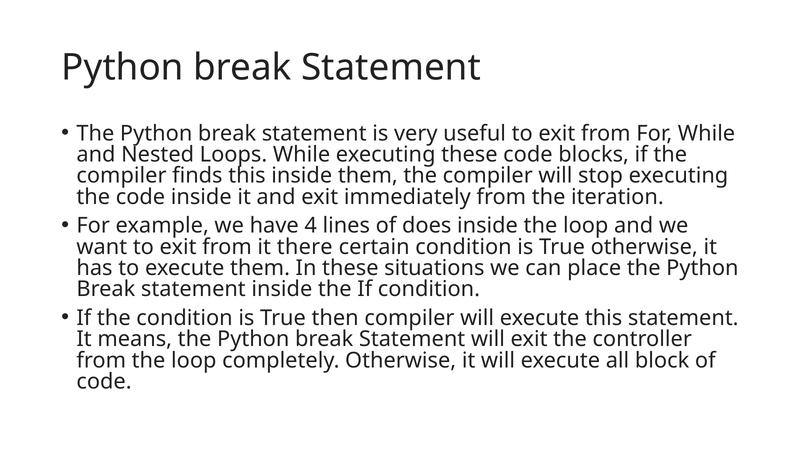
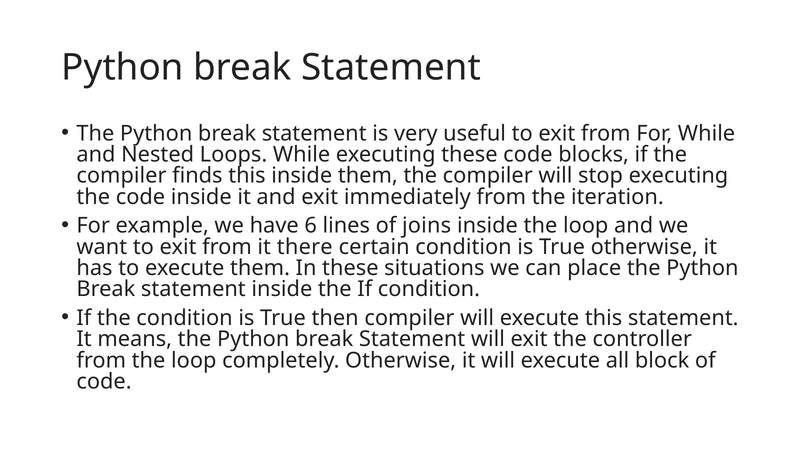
4: 4 -> 6
does: does -> joins
